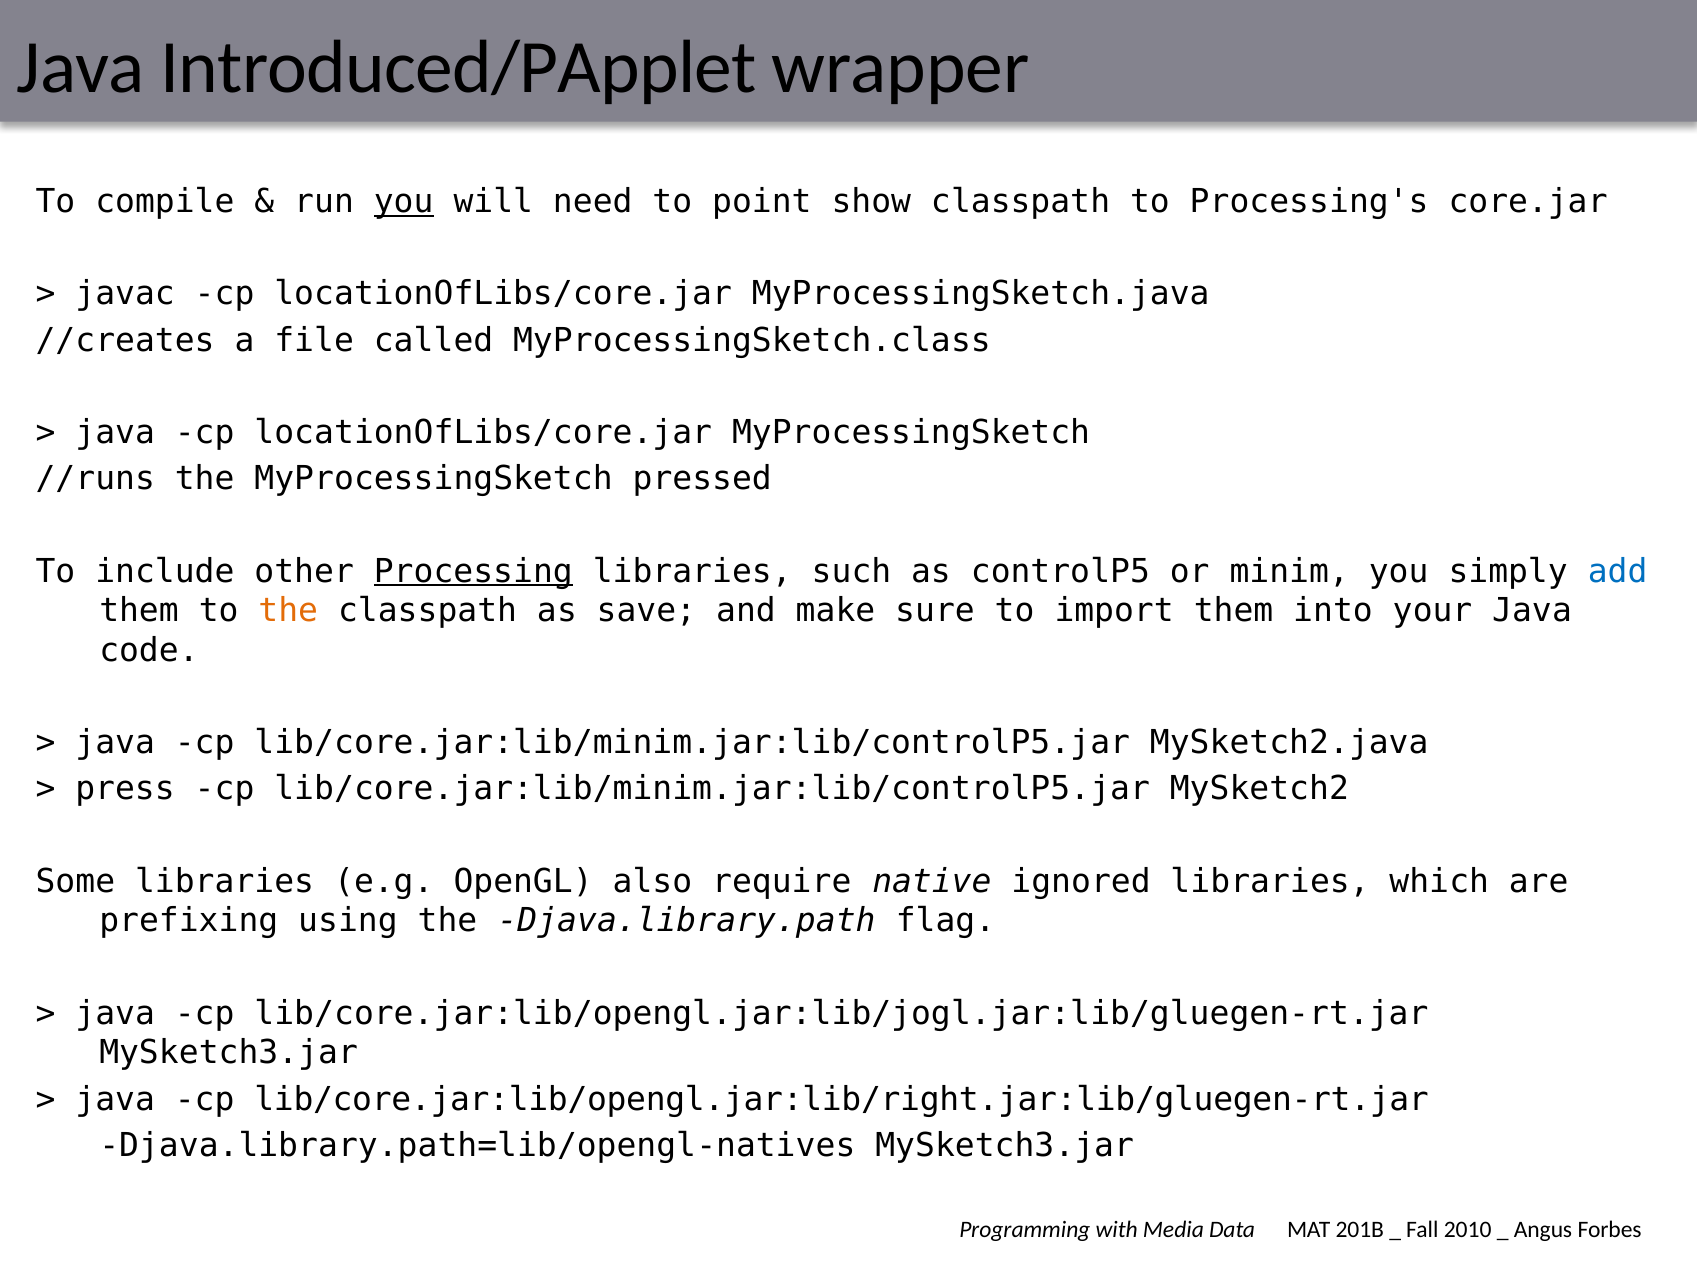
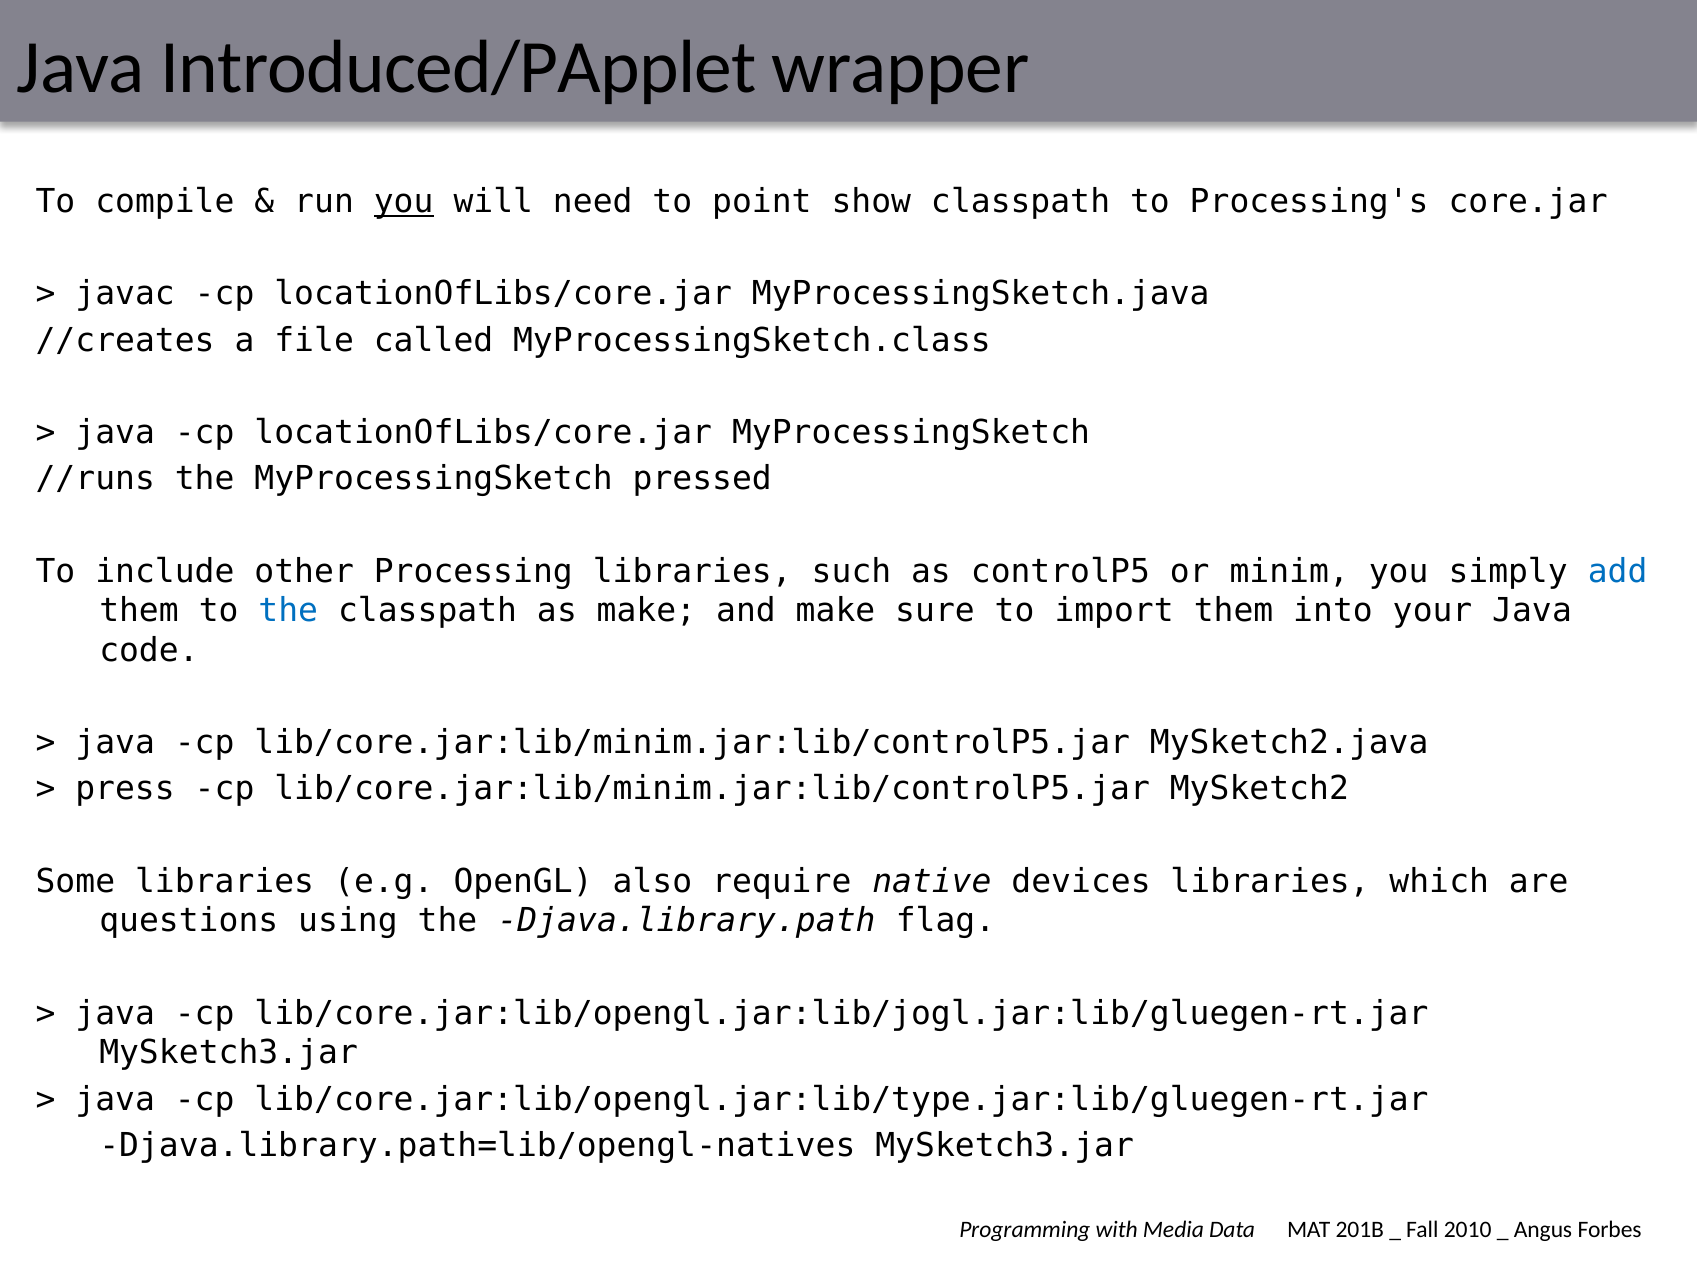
Processing underline: present -> none
the at (288, 611) colour: orange -> blue
as save: save -> make
ignored: ignored -> devices
prefixing: prefixing -> questions
lib/core.jar:lib/opengl.jar:lib/right.jar:lib/gluegen-rt.jar: lib/core.jar:lib/opengl.jar:lib/right.jar:lib/gluegen-rt.jar -> lib/core.jar:lib/opengl.jar:lib/type.jar:lib/gluegen-rt.jar
